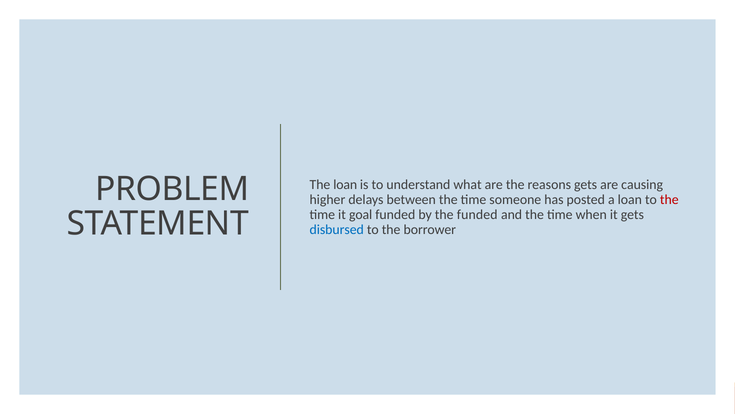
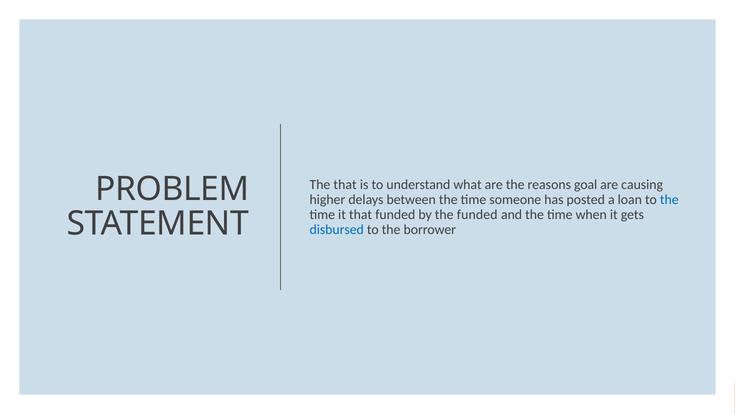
The loan: loan -> that
reasons gets: gets -> goal
the at (669, 199) colour: red -> blue
it goal: goal -> that
